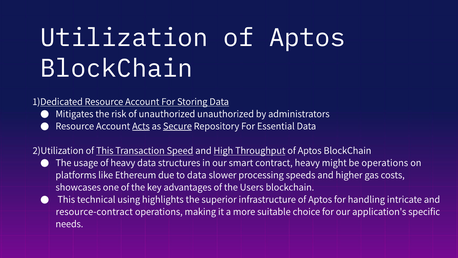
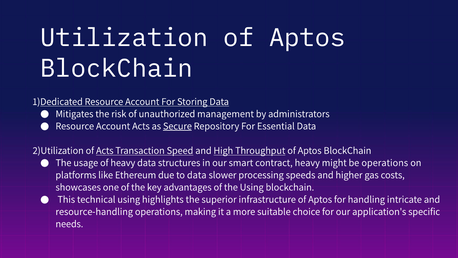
unauthorized unauthorized: unauthorized -> management
Acts at (141, 126) underline: present -> none
of This: This -> Acts
the Users: Users -> Using
resource-contract: resource-contract -> resource-handling
